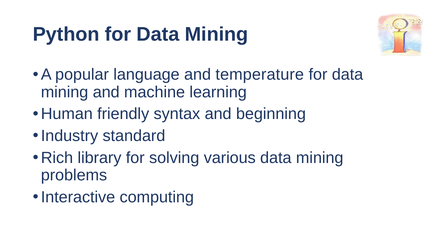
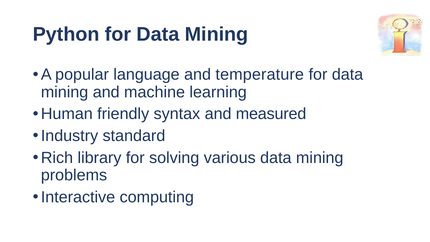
beginning: beginning -> measured
